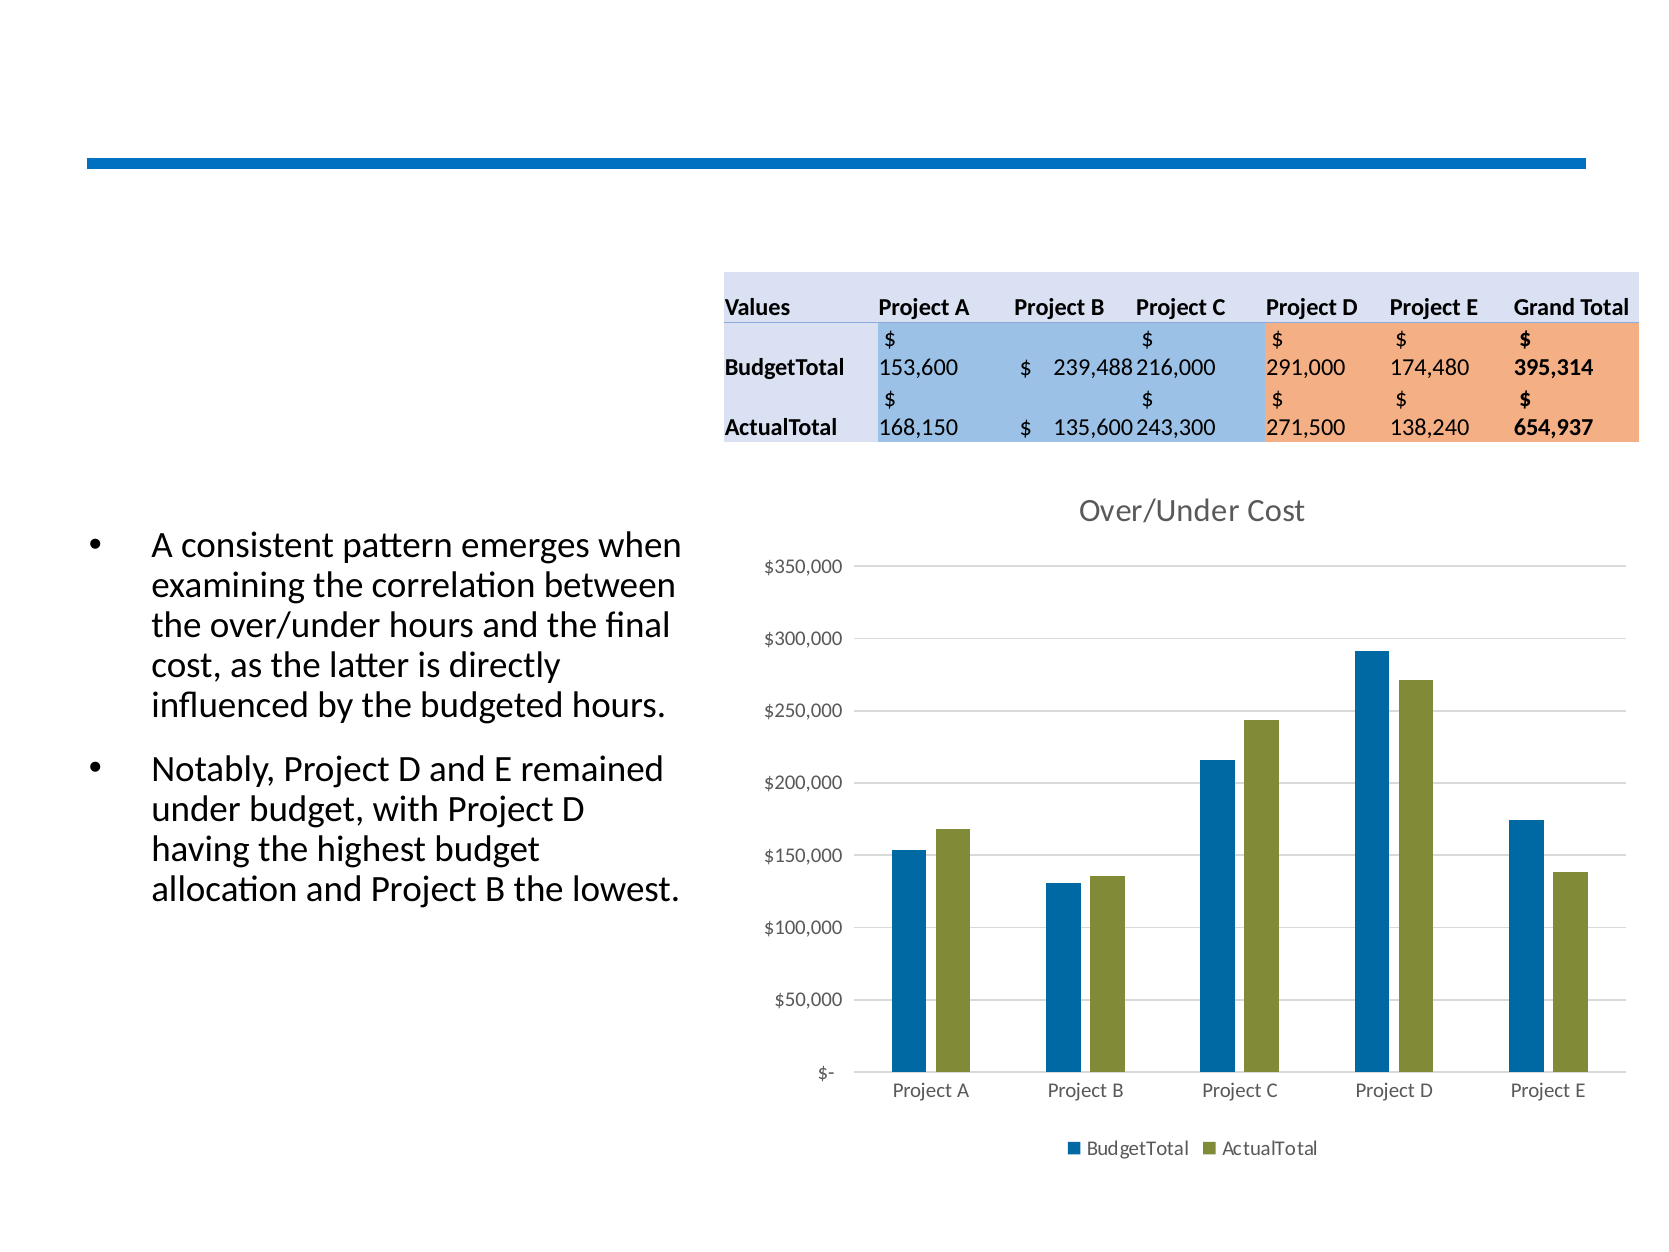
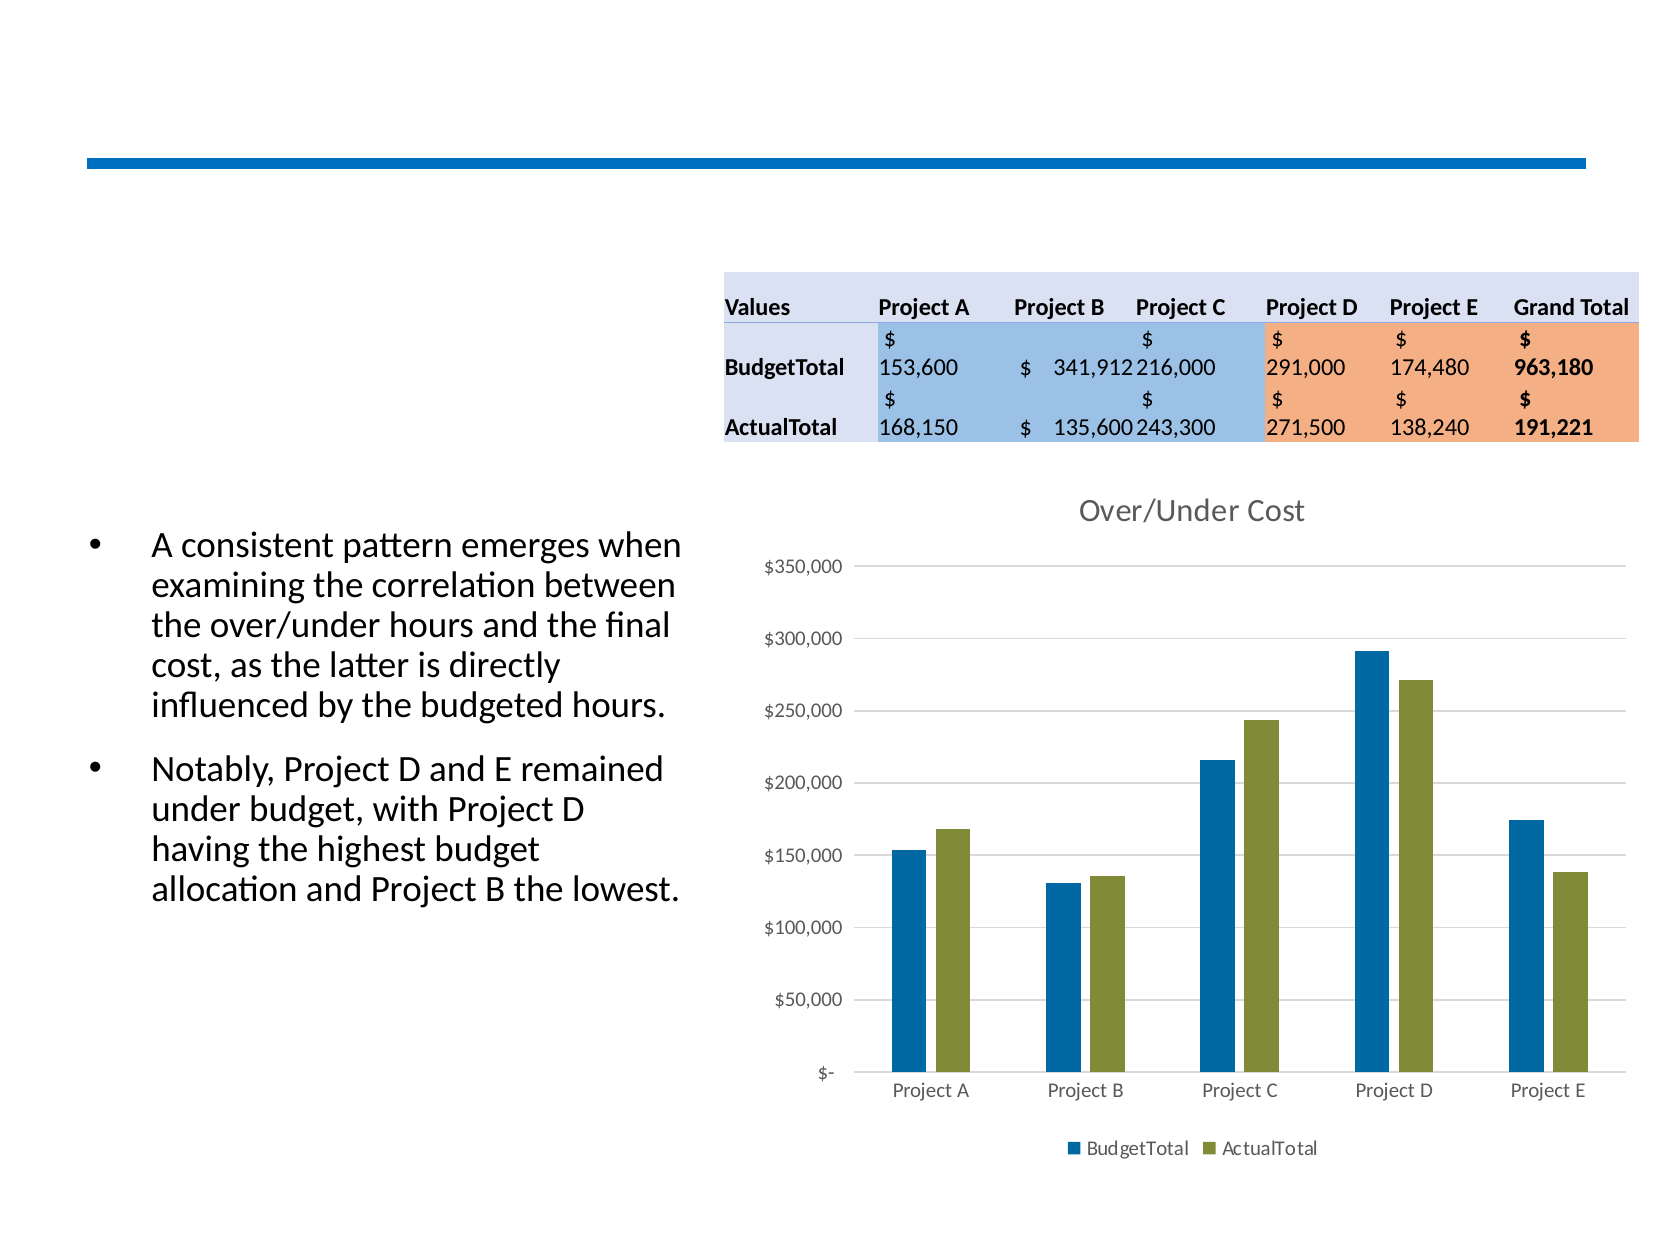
239,488: 239,488 -> 341,912
395,314: 395,314 -> 963,180
654,937: 654,937 -> 191,221
